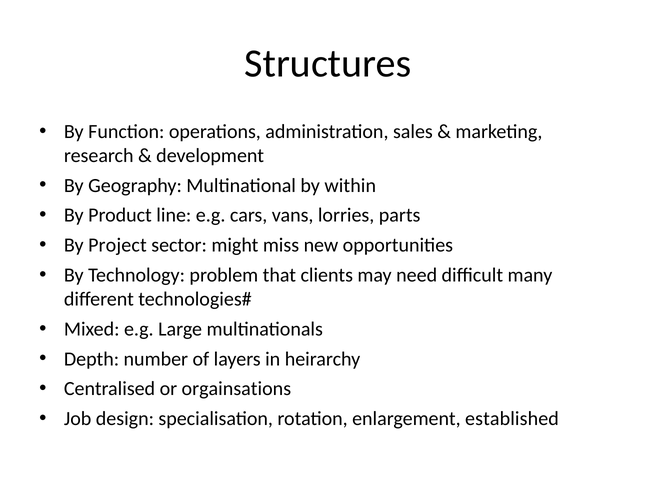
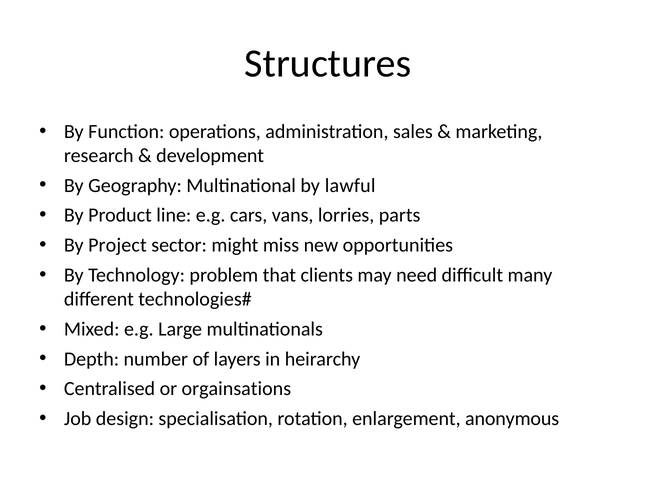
within: within -> lawful
established: established -> anonymous
